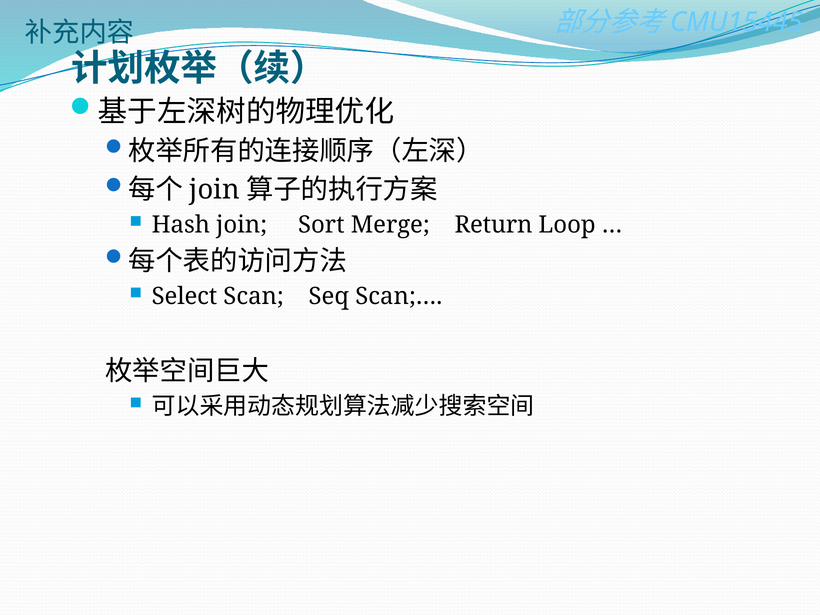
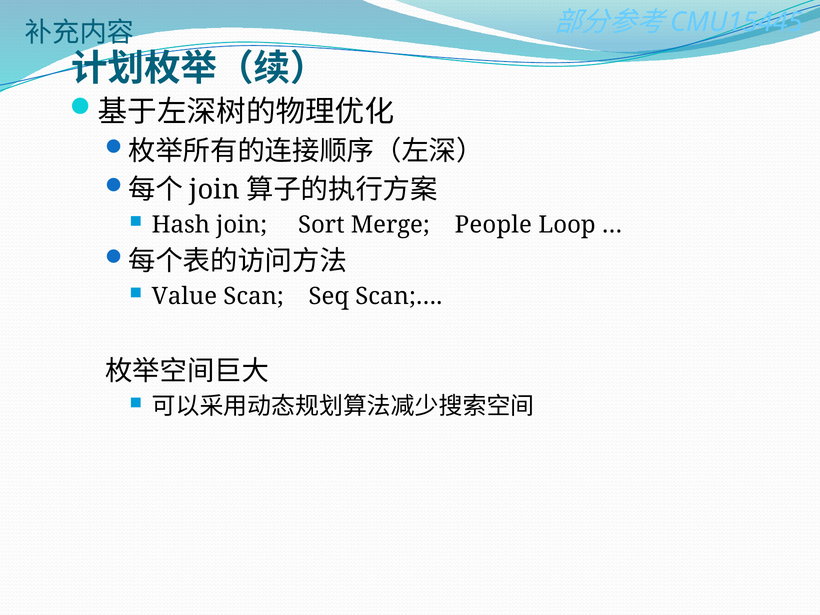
Return: Return -> People
Select: Select -> Value
